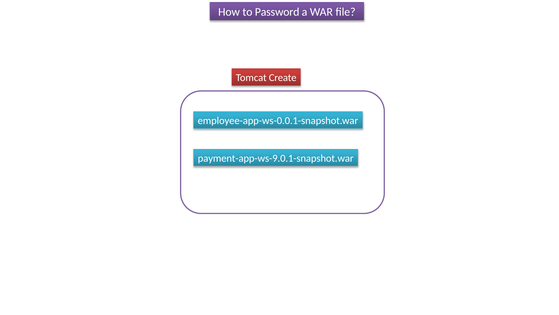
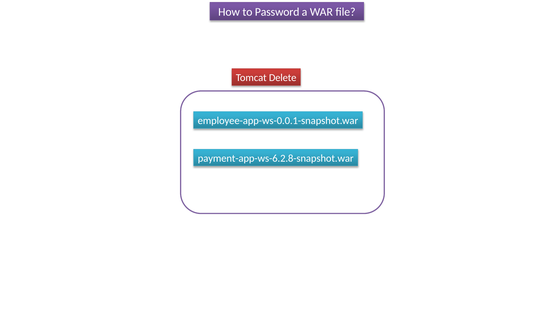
Create: Create -> Delete
payment-app-ws-9.0.1-snapshot.war: payment-app-ws-9.0.1-snapshot.war -> payment-app-ws-6.2.8-snapshot.war
